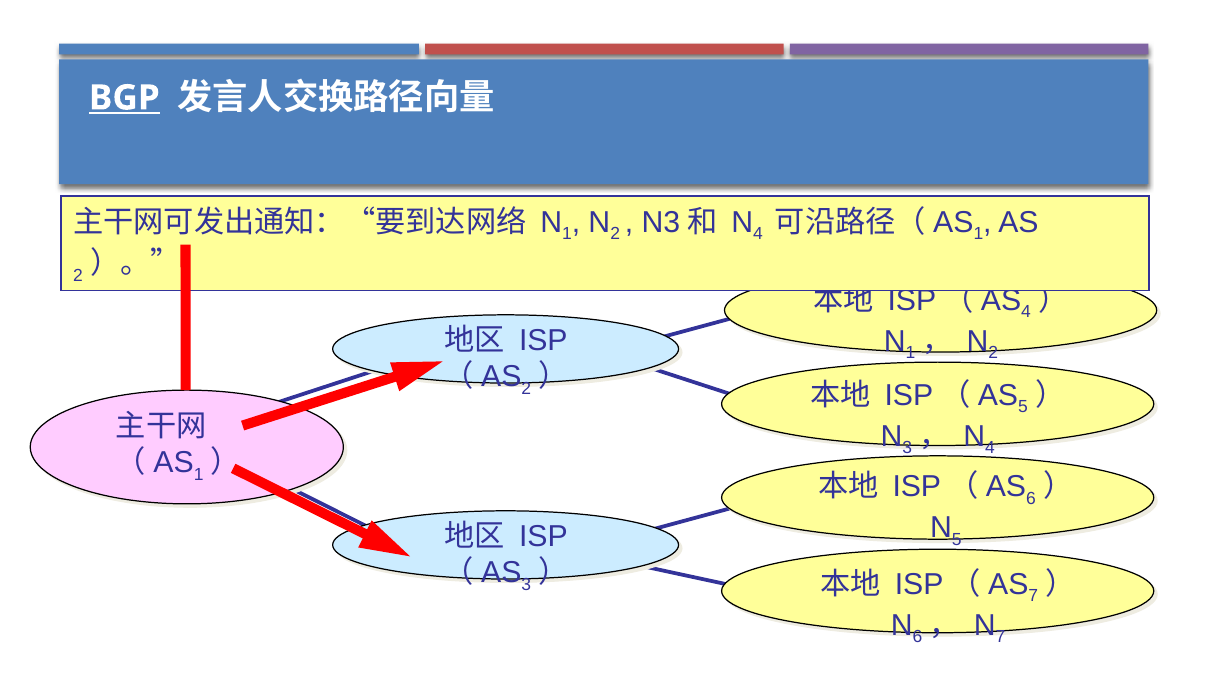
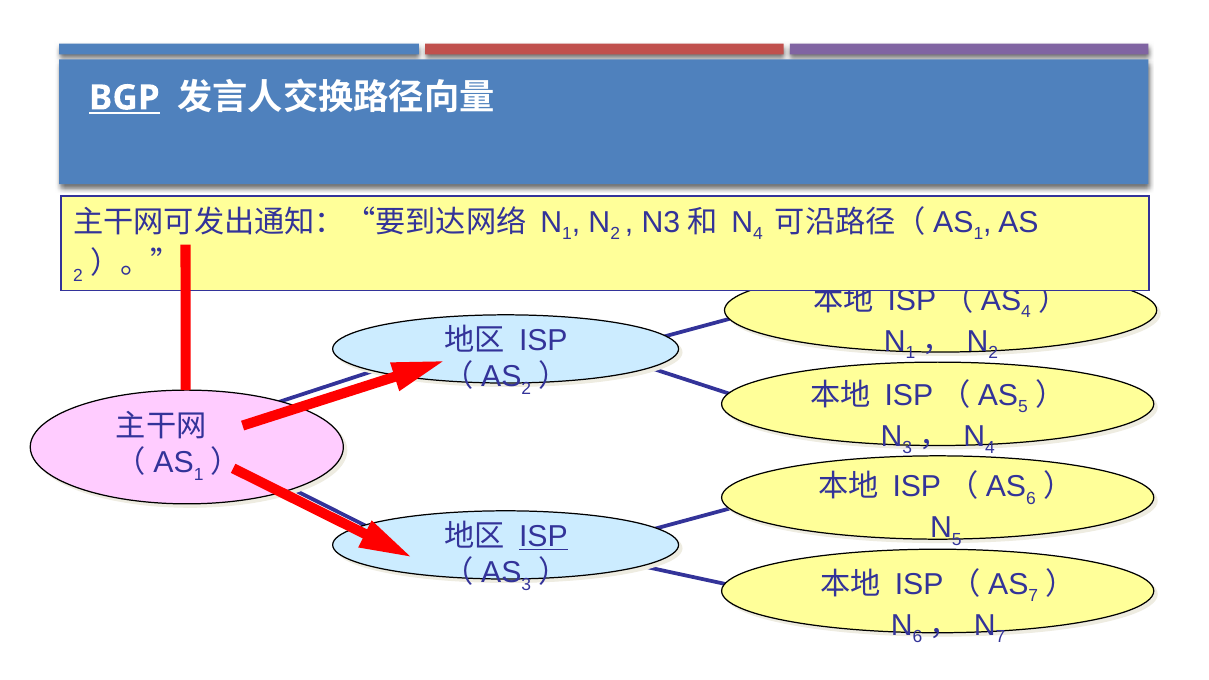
ISP at (543, 537) underline: none -> present
